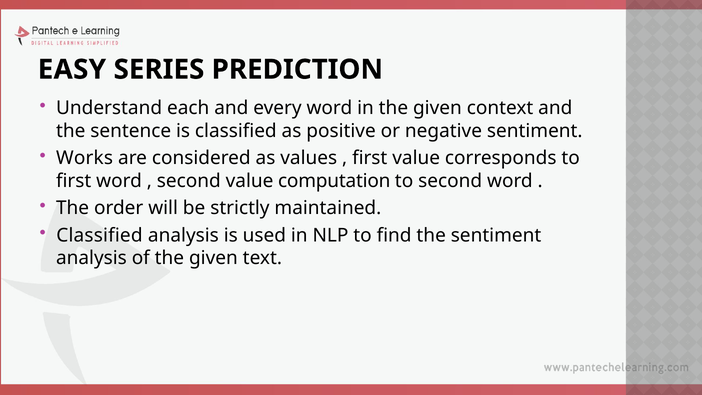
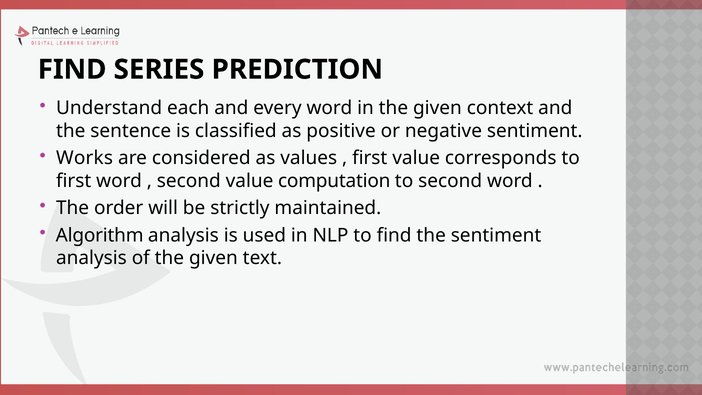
EASY at (72, 69): EASY -> FIND
Classified at (99, 235): Classified -> Algorithm
